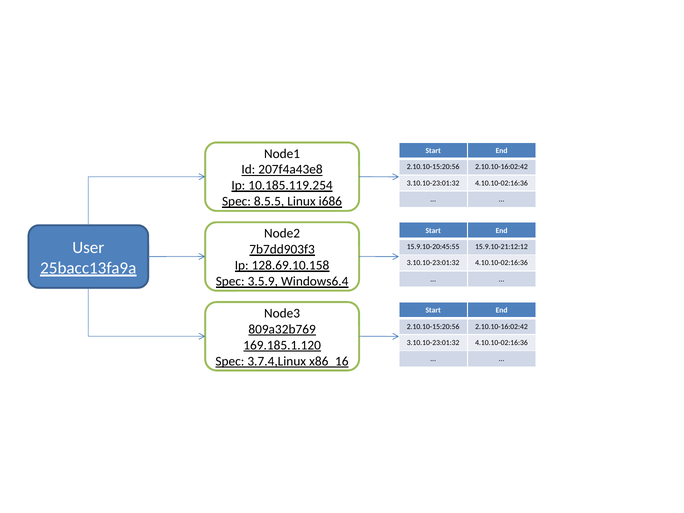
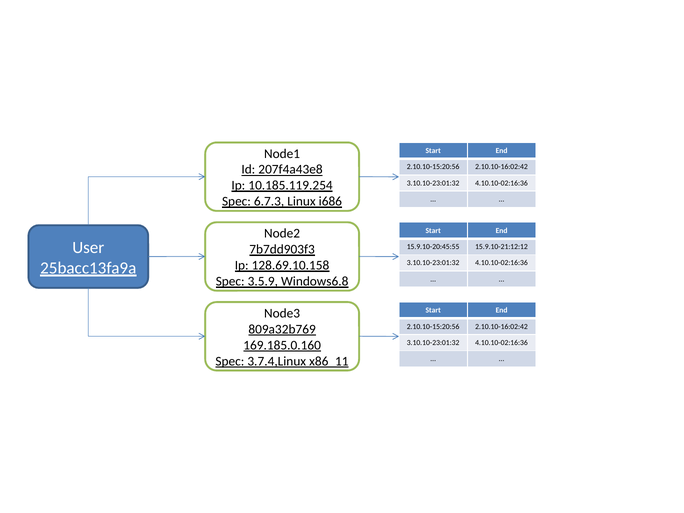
8.5.5: 8.5.5 -> 6.7.3
Windows6.4: Windows6.4 -> Windows6.8
169.185.1.120: 169.185.1.120 -> 169.185.0.160
x86_16: x86_16 -> x86_11
